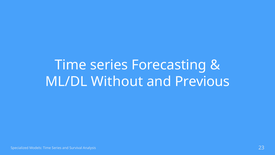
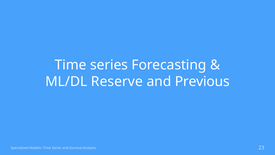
Without: Without -> Reserve
